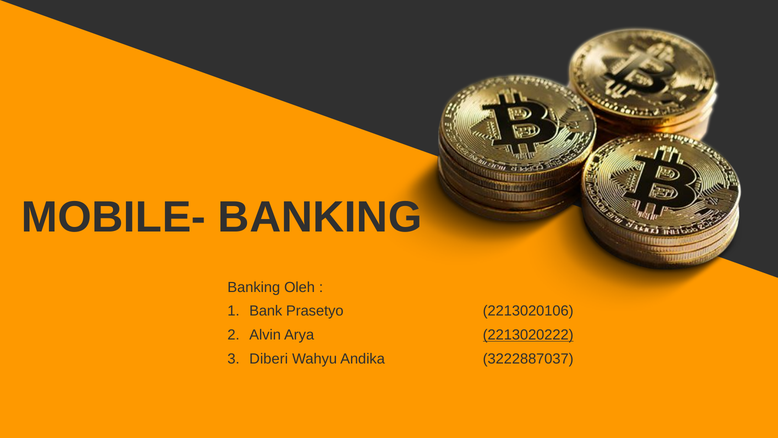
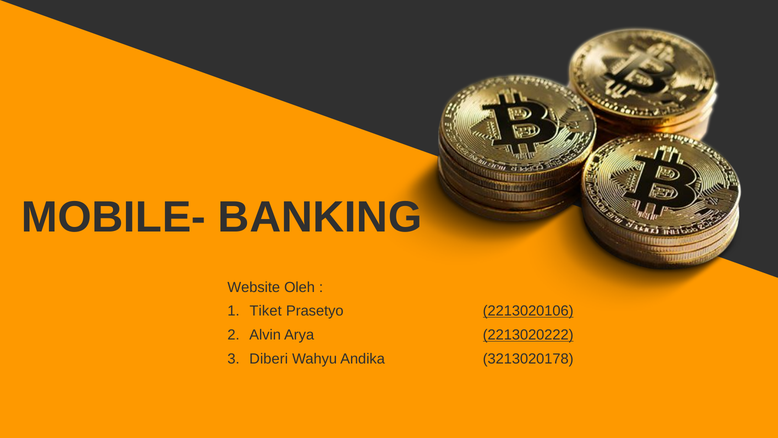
Banking at (254, 287): Banking -> Website
Bank: Bank -> Tiket
2213020106 underline: none -> present
3222887037: 3222887037 -> 3213020178
